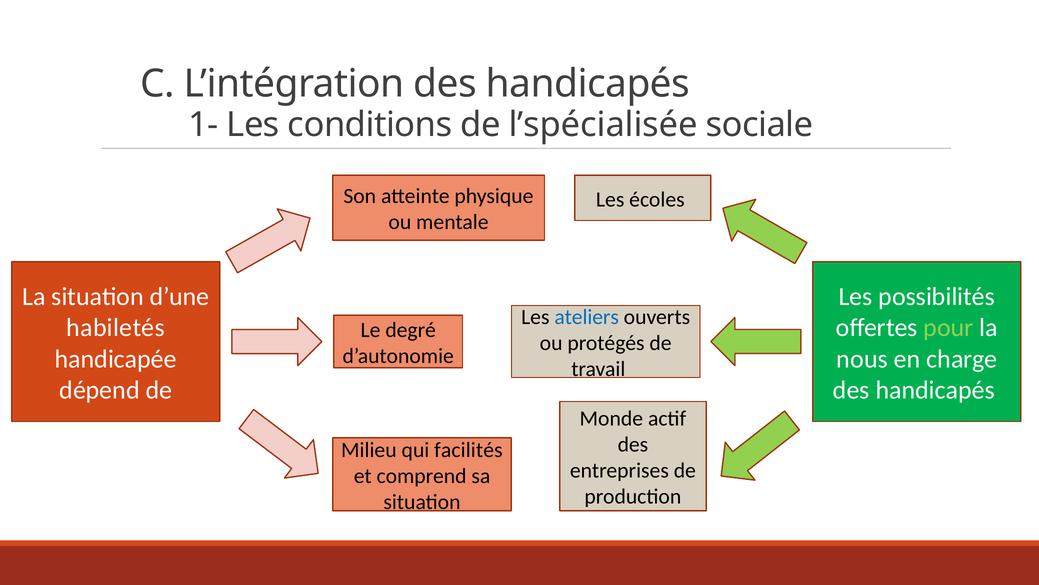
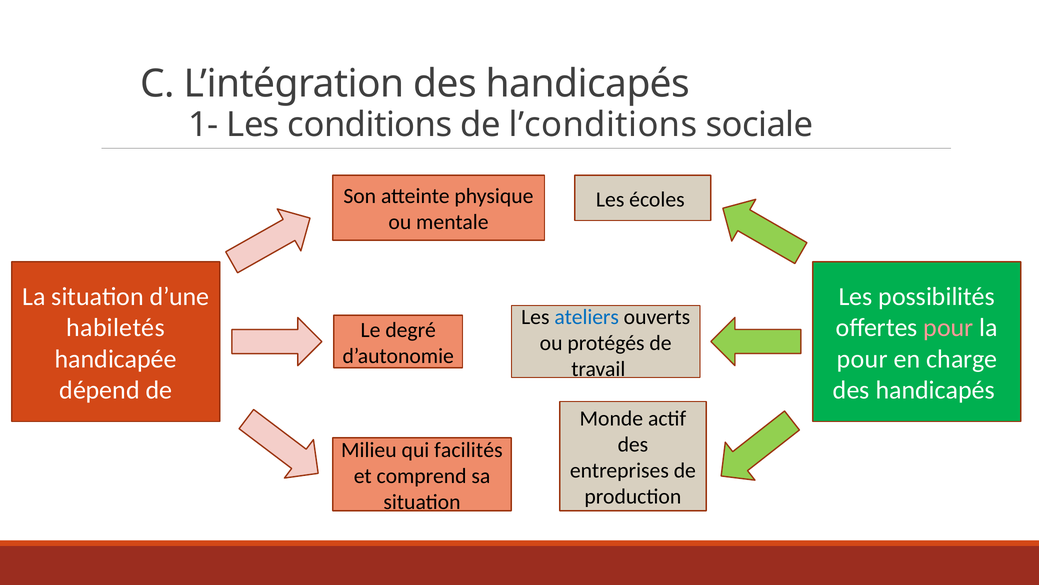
l’spécialisée: l’spécialisée -> l’conditions
pour at (948, 327) colour: light green -> pink
nous at (862, 359): nous -> pour
